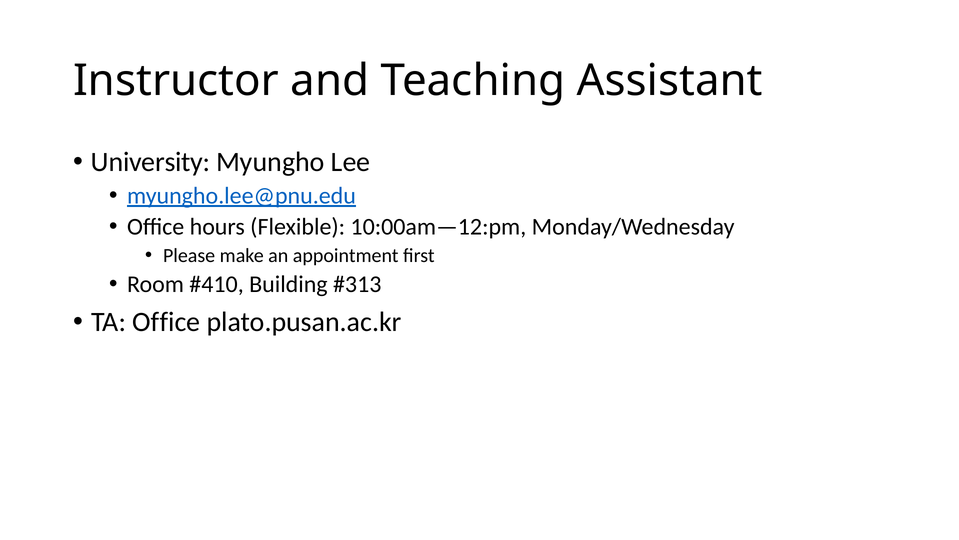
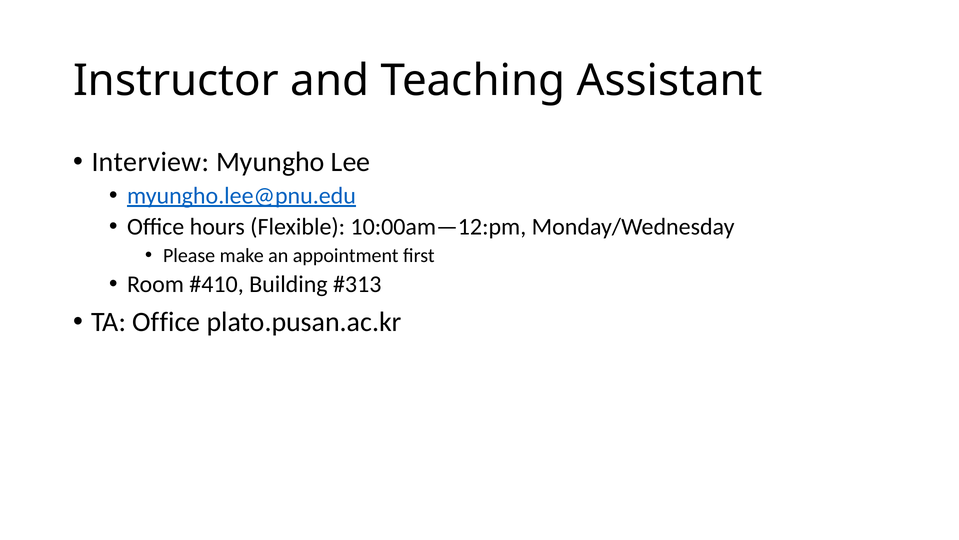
University: University -> Interview
